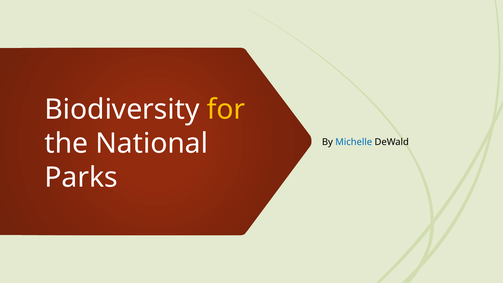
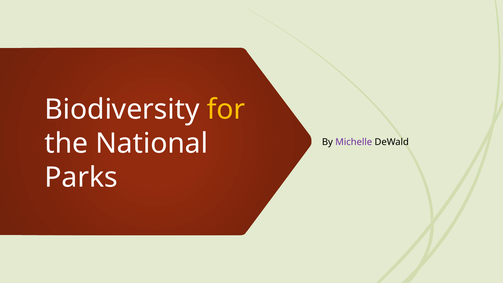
Michelle colour: blue -> purple
